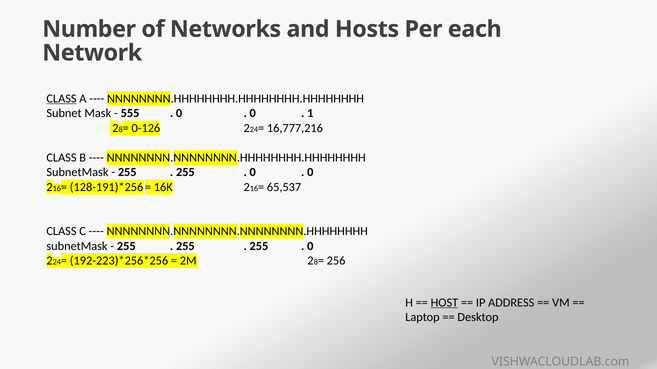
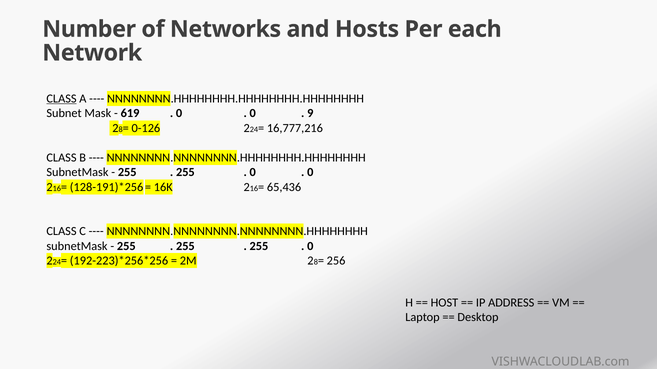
555: 555 -> 619
1: 1 -> 9
65,537: 65,537 -> 65,436
HOST underline: present -> none
